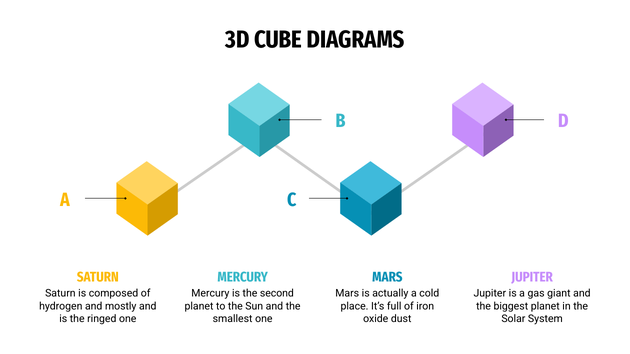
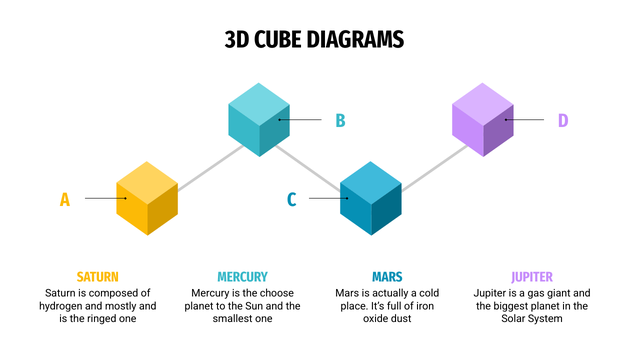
second: second -> choose
